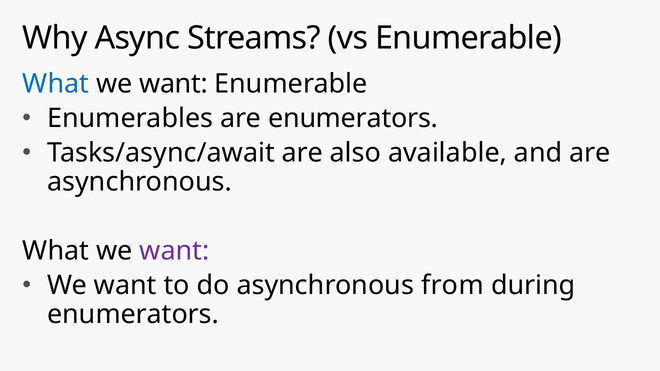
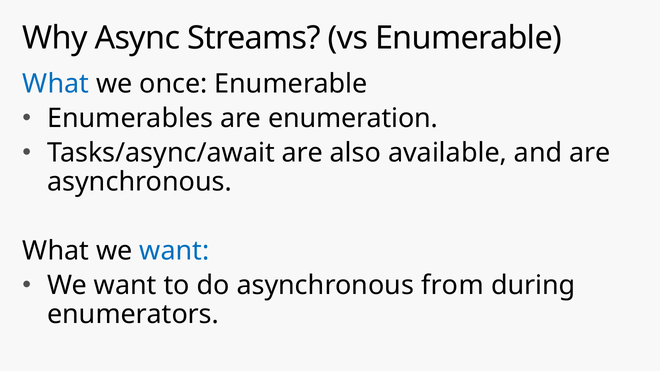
want at (174, 84): want -> once
are enumerators: enumerators -> enumeration
want at (174, 251) colour: purple -> blue
